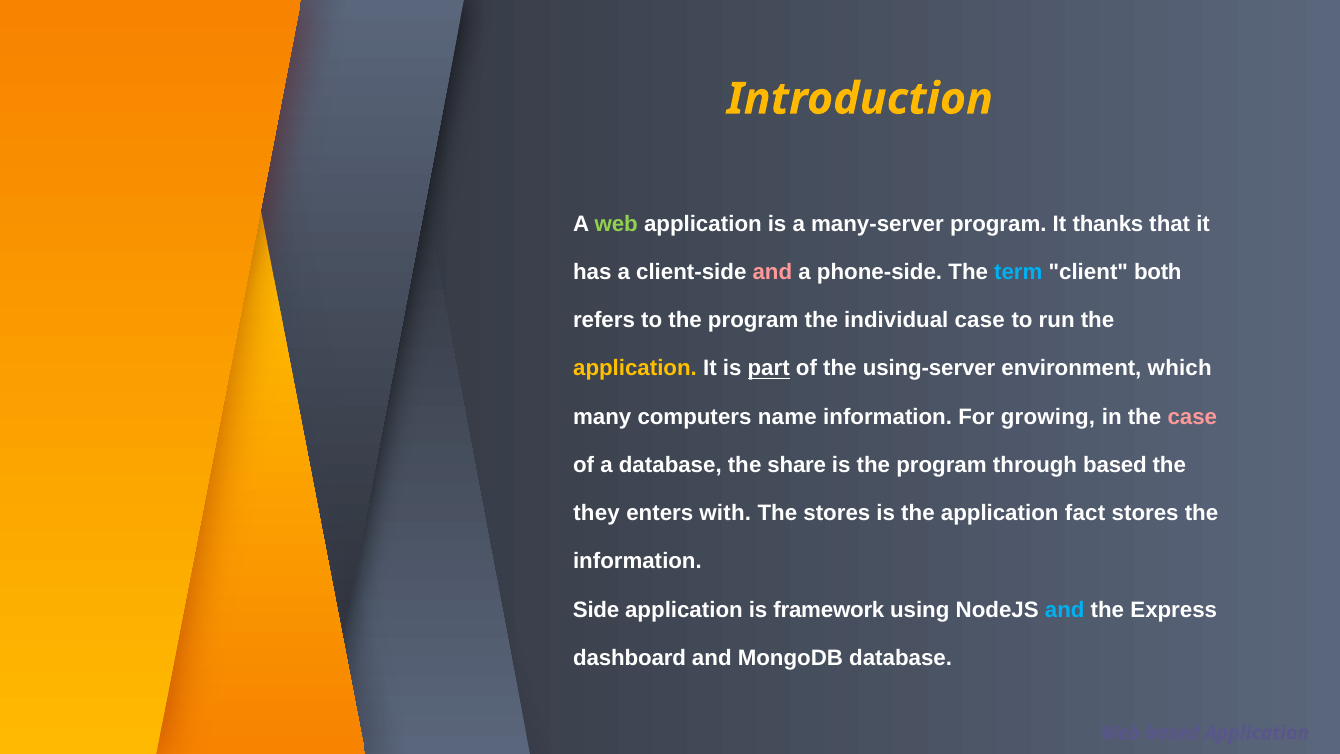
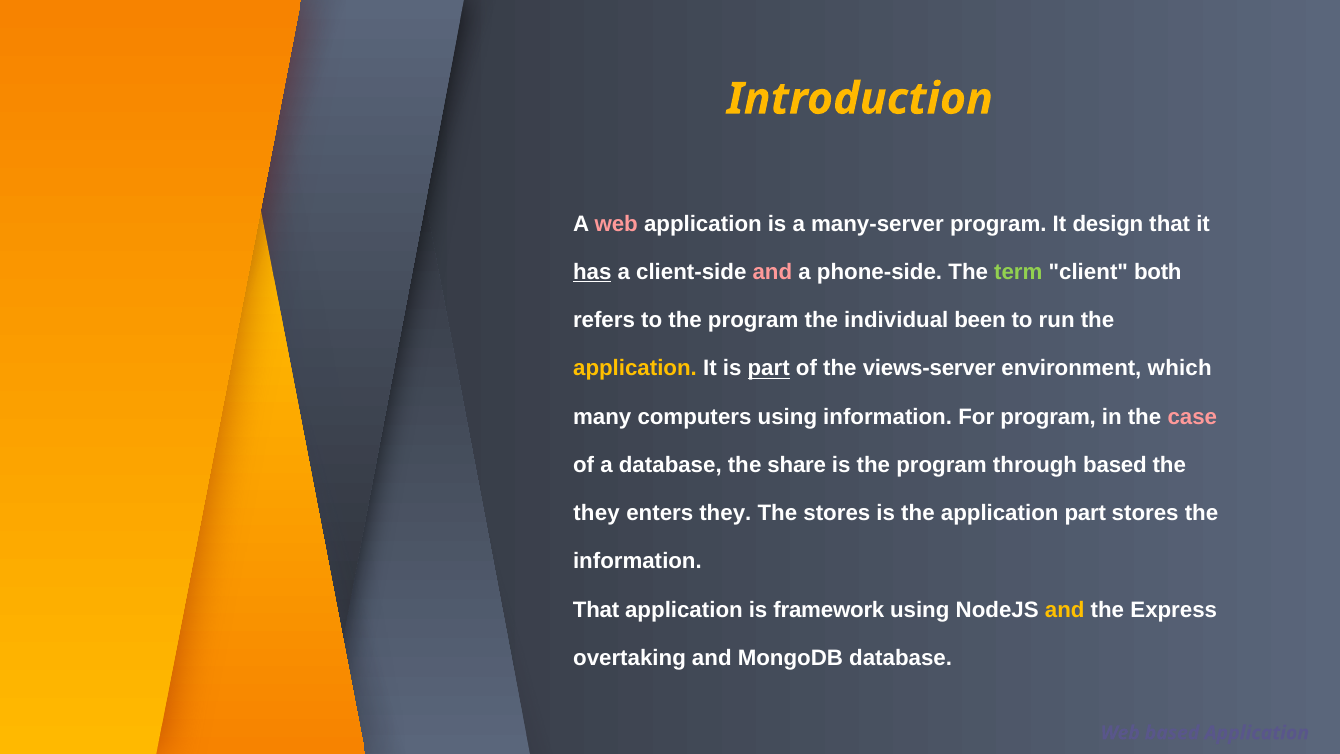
web at (616, 224) colour: light green -> pink
thanks: thanks -> design
has underline: none -> present
term colour: light blue -> light green
individual case: case -> been
using-server: using-server -> views-server
computers name: name -> using
For growing: growing -> program
enters with: with -> they
application fact: fact -> part
Side at (596, 610): Side -> That
and at (1065, 610) colour: light blue -> yellow
dashboard: dashboard -> overtaking
